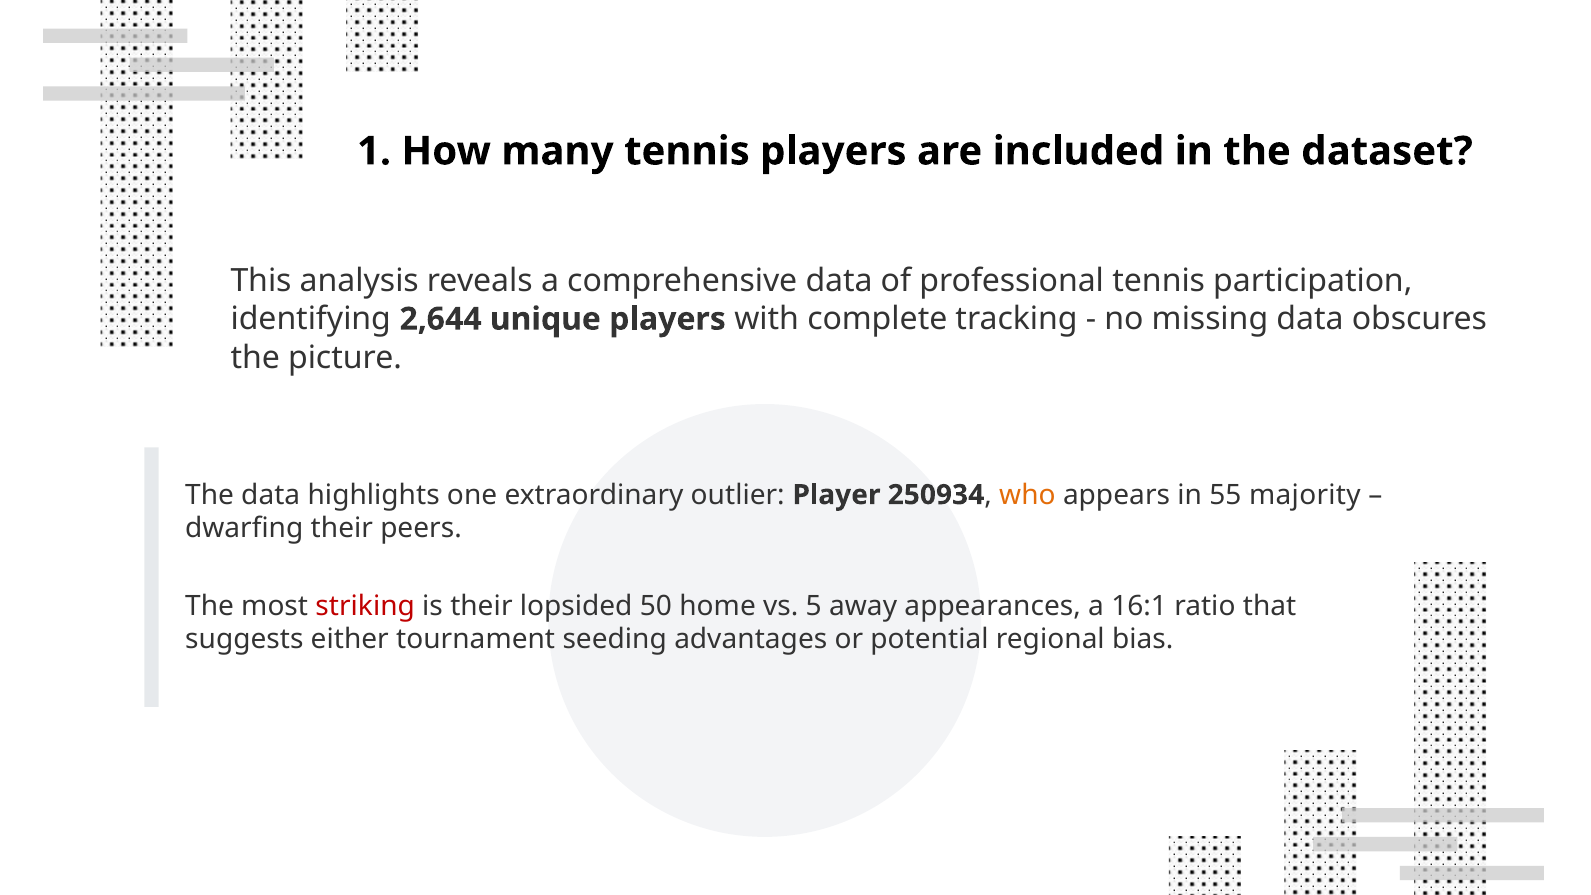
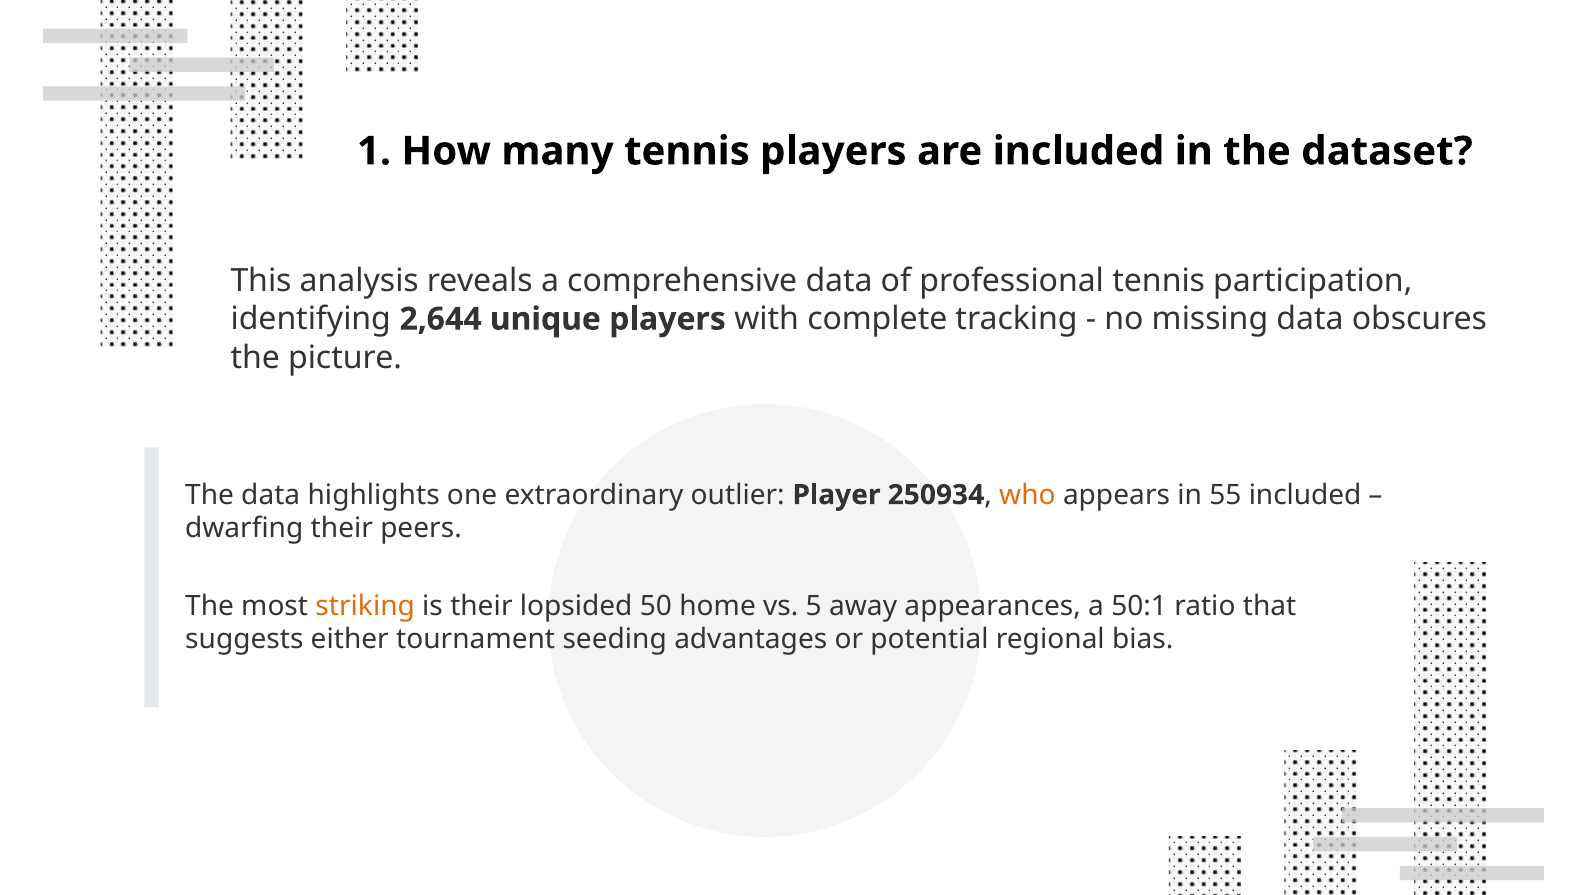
55 majority: majority -> included
striking colour: red -> orange
16:1: 16:1 -> 50:1
